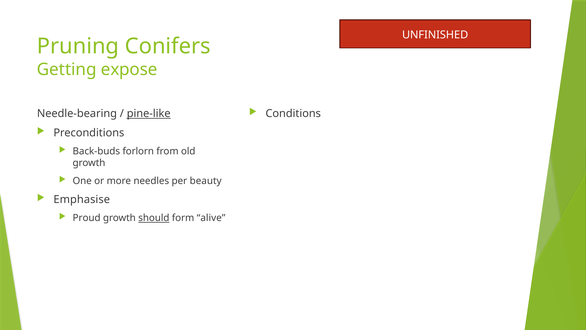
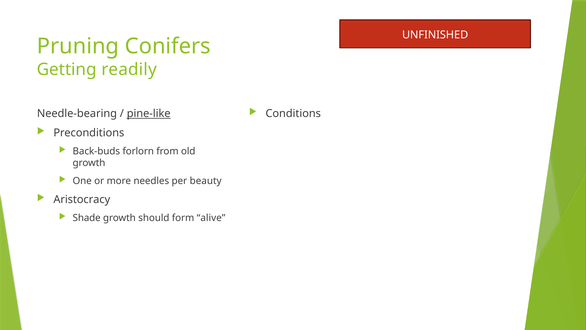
expose: expose -> readily
Emphasise: Emphasise -> Aristocracy
Proud: Proud -> Shade
should underline: present -> none
